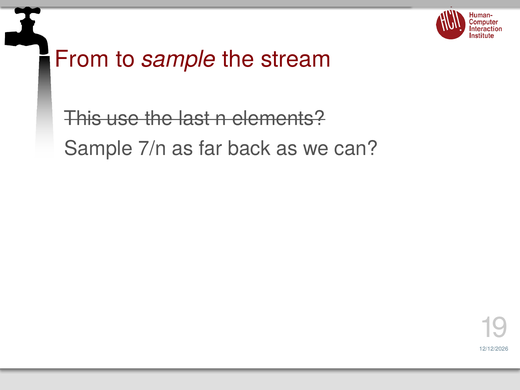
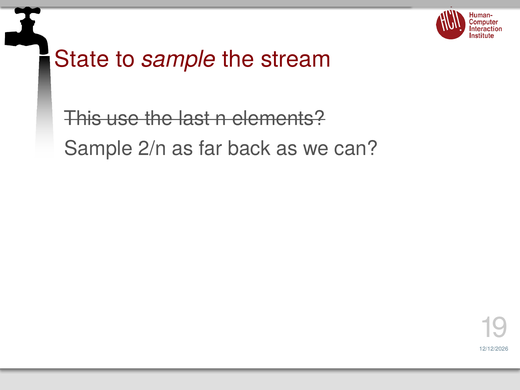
From: From -> State
7/n: 7/n -> 2/n
